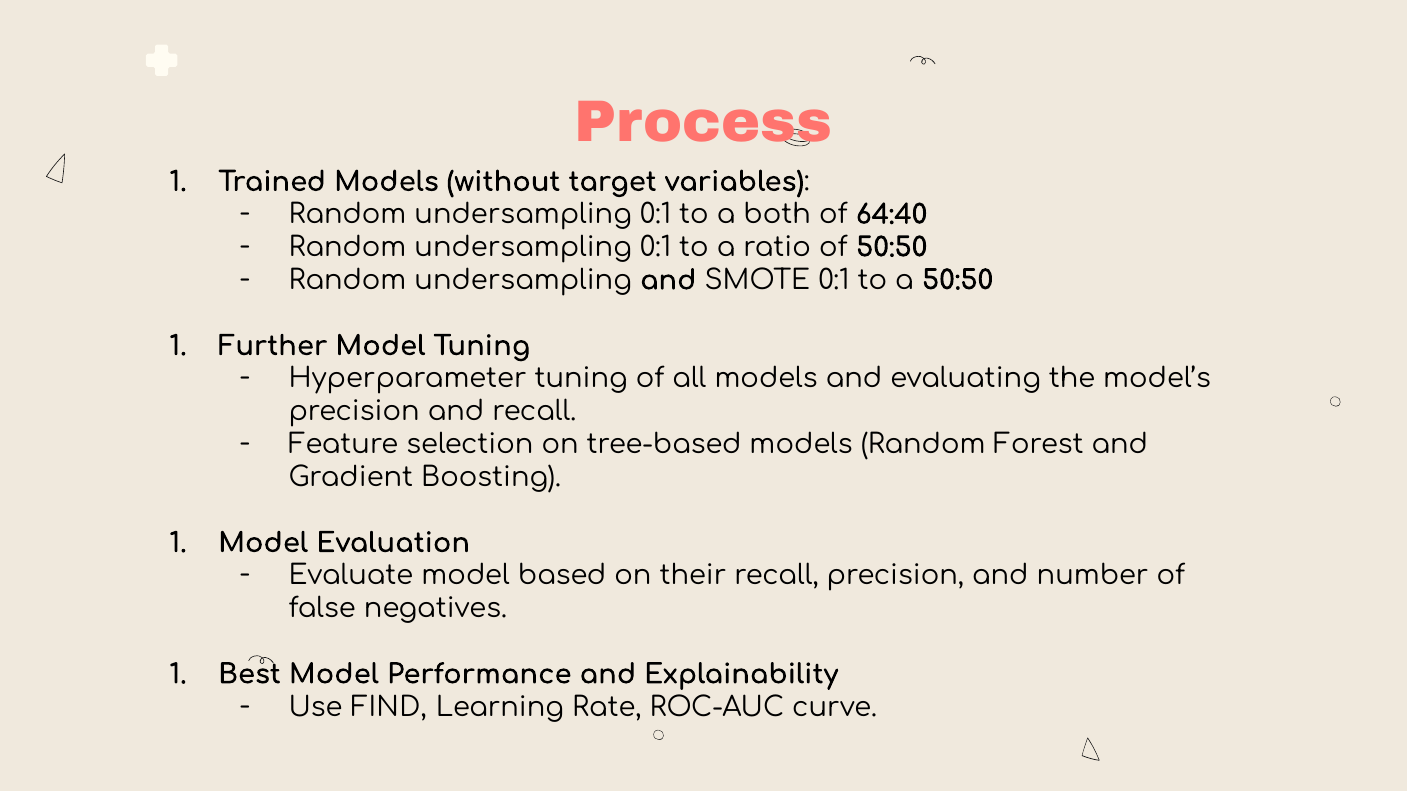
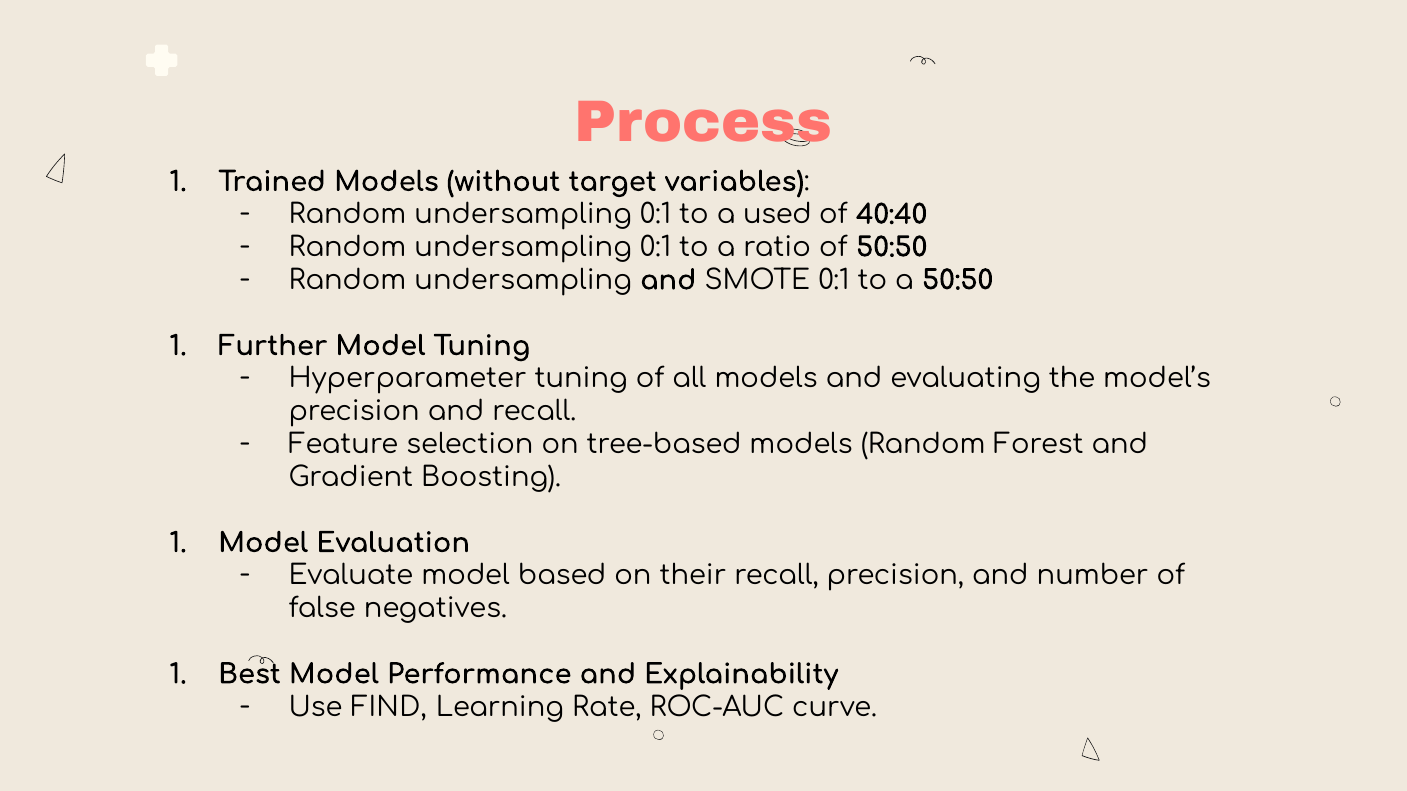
both: both -> used
64:40: 64:40 -> 40:40
